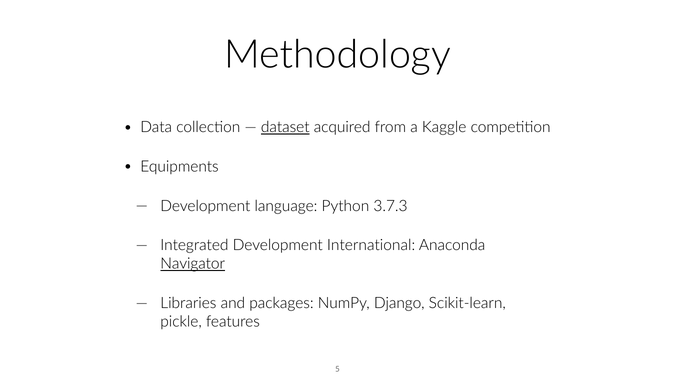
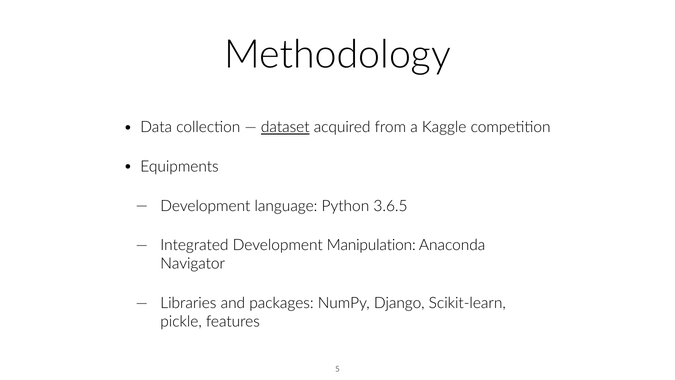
3.7.3: 3.7.3 -> 3.6.5
International: International -> Manipulation
Navigator underline: present -> none
